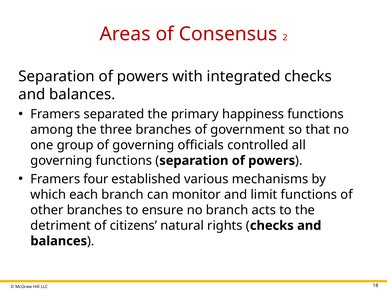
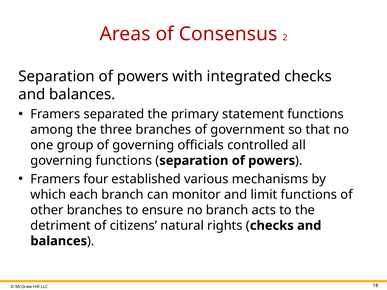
happiness: happiness -> statement
